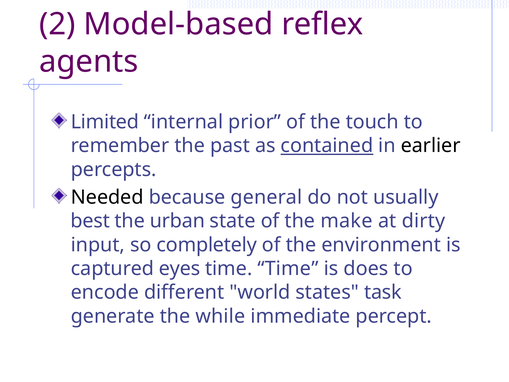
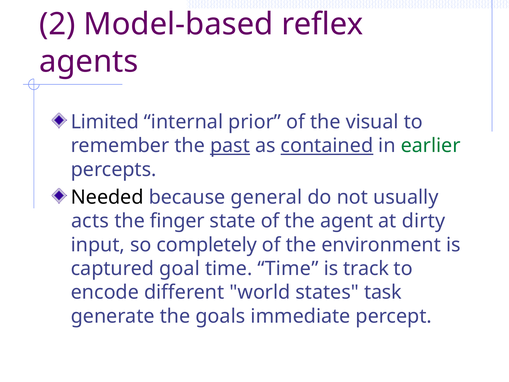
touch: touch -> visual
past underline: none -> present
earlier colour: black -> green
best: best -> acts
urban: urban -> finger
make: make -> agent
eyes: eyes -> goal
does: does -> track
while: while -> goals
